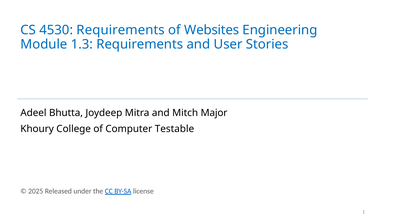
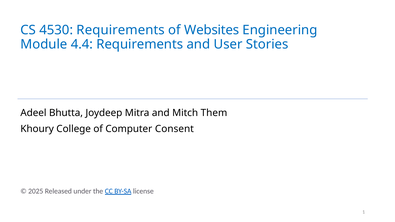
1.3: 1.3 -> 4.4
Major: Major -> Them
Testable: Testable -> Consent
